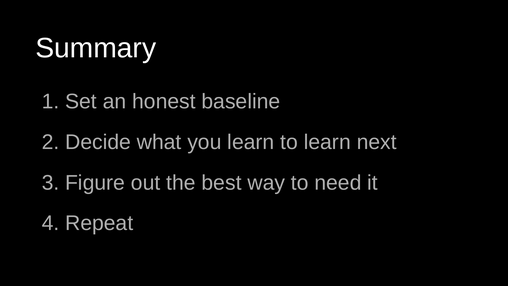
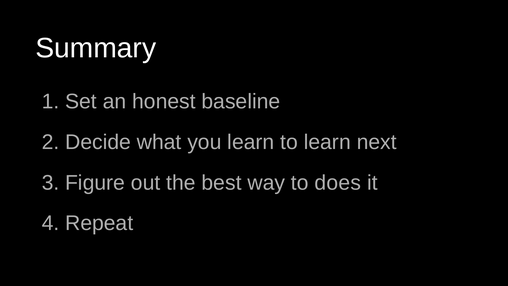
need: need -> does
